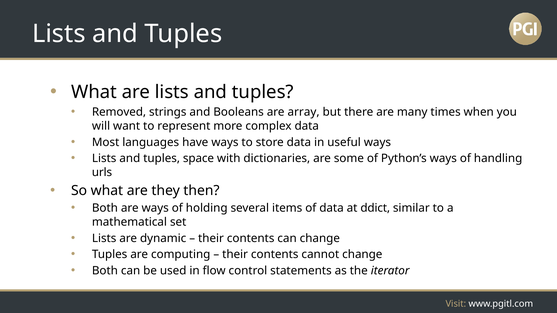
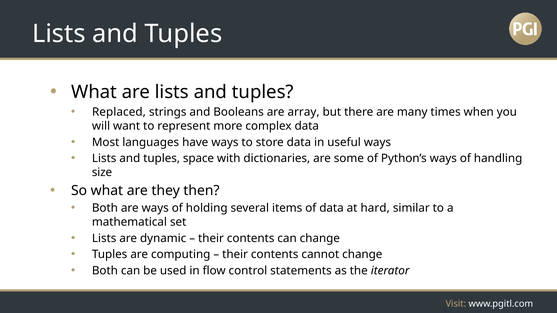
Removed: Removed -> Replaced
urls: urls -> size
ddict: ddict -> hard
